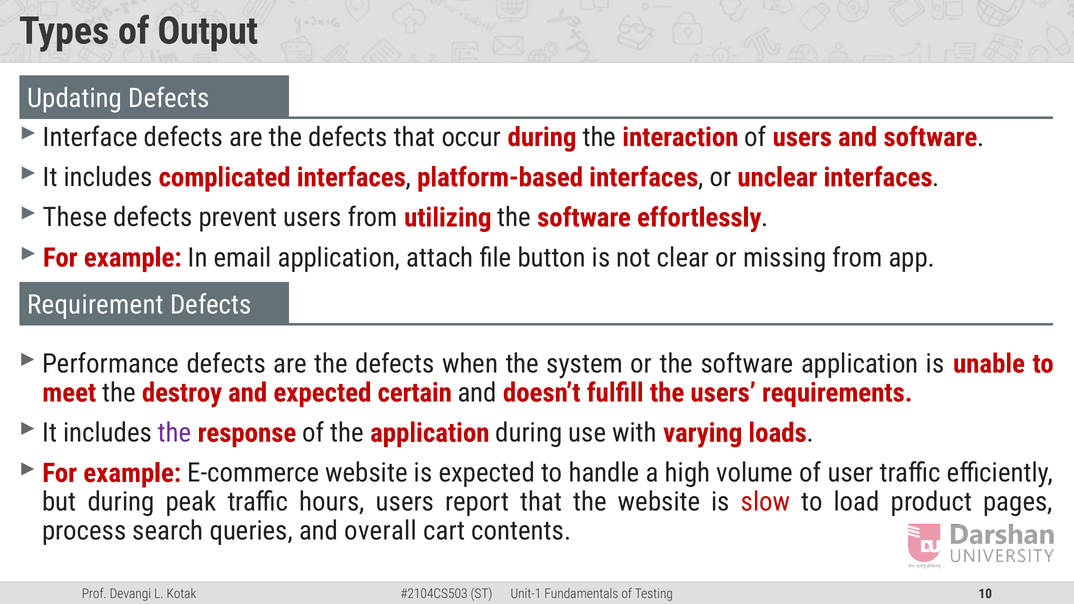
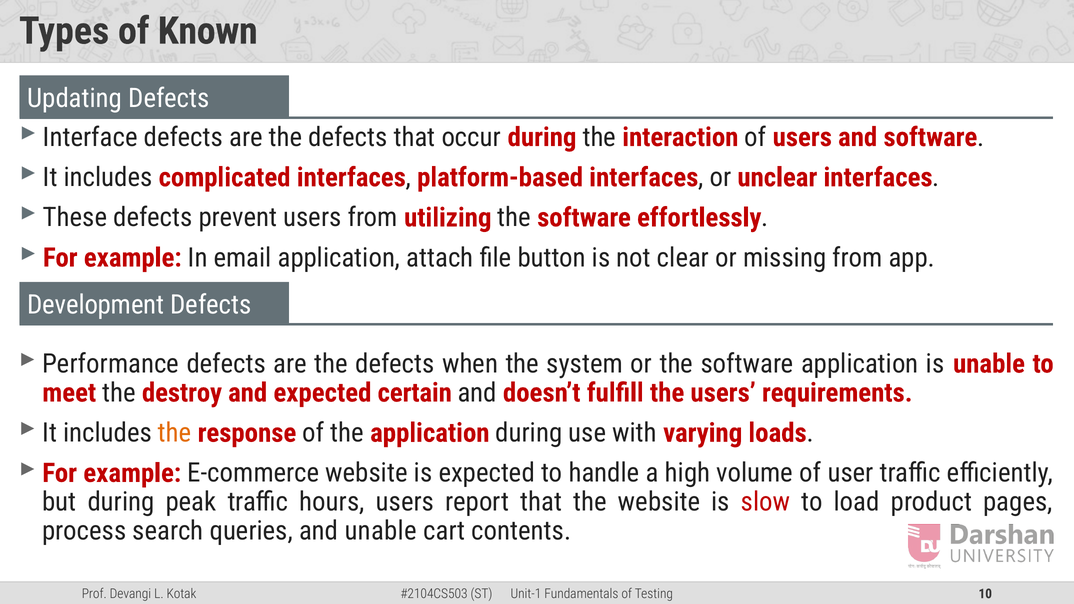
Output: Output -> Known
Requirement: Requirement -> Development
the at (175, 433) colour: purple -> orange
and overall: overall -> unable
